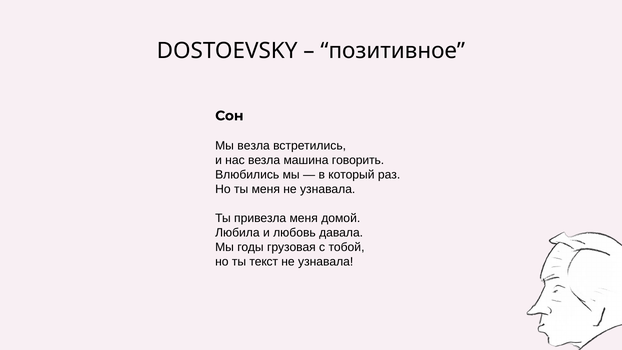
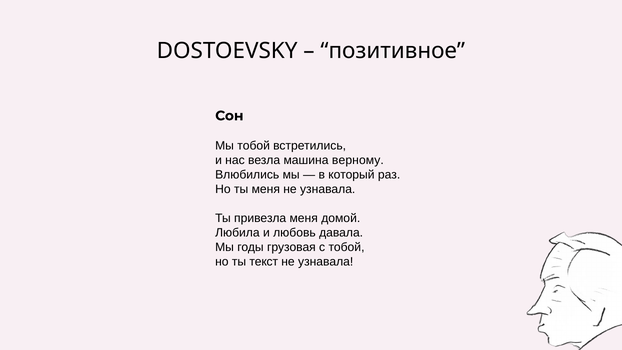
Мы везла: везла -> тобой
говорить: говорить -> верному
